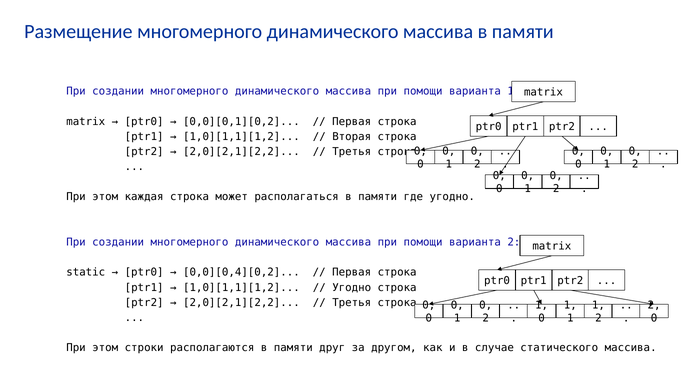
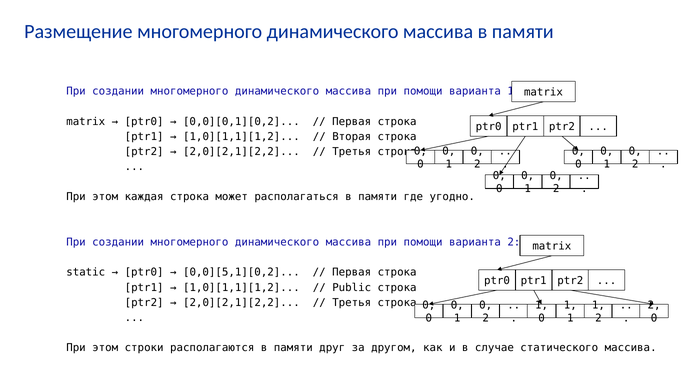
0,0][0,4][0,2: 0,0][0,4][0,2 -> 0,0][5,1][0,2
Угодно at (352, 288): Угодно -> Public
